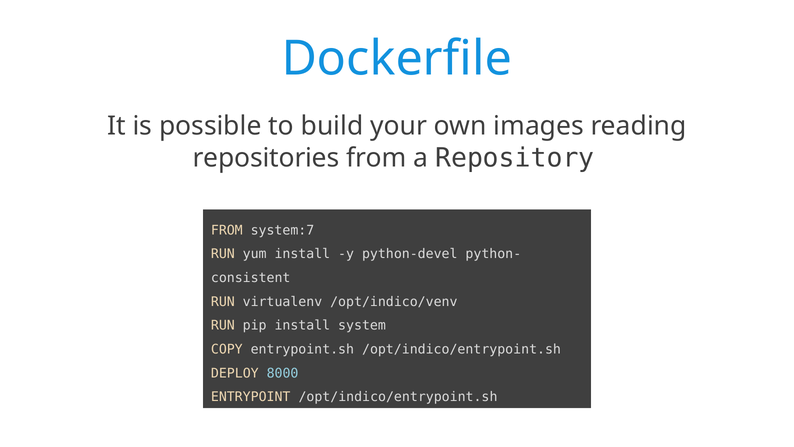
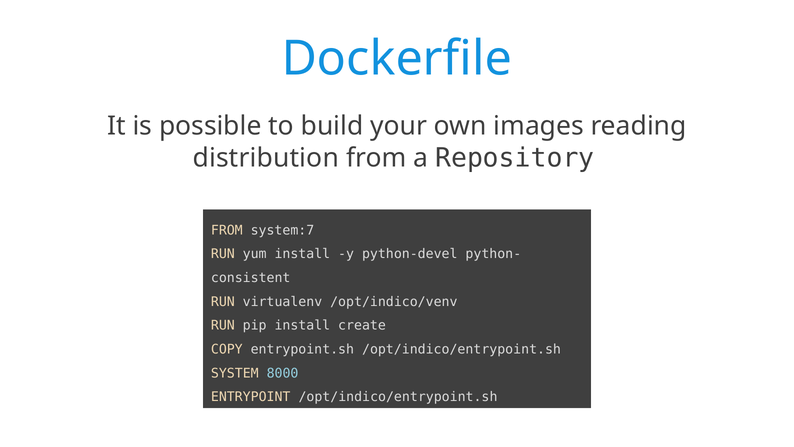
repositories: repositories -> distribution
system: system -> create
DEPLOY: DEPLOY -> SYSTEM
